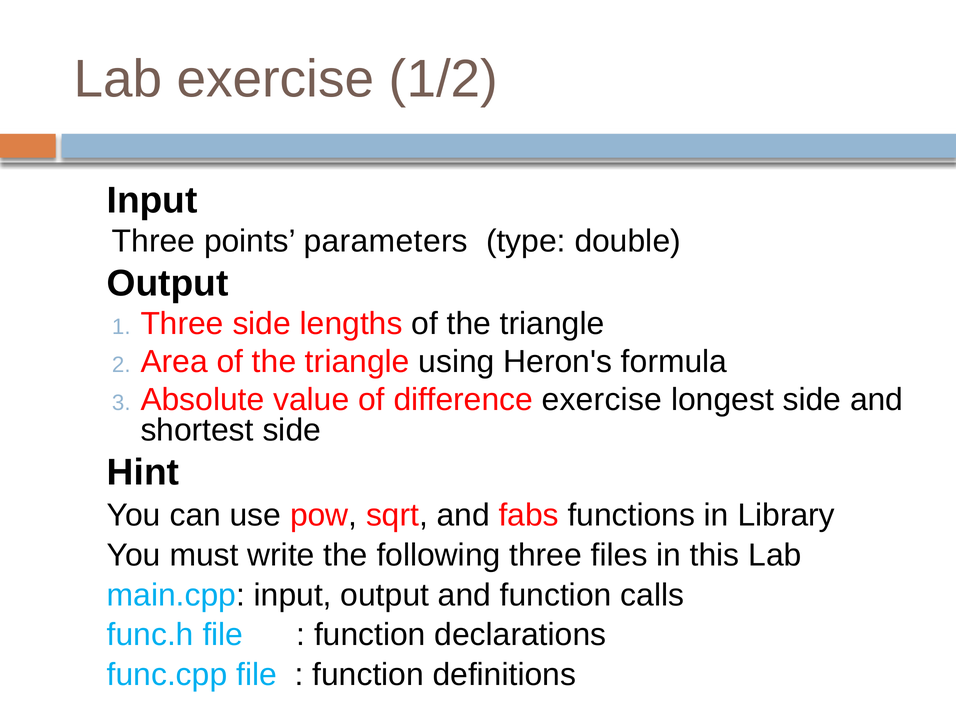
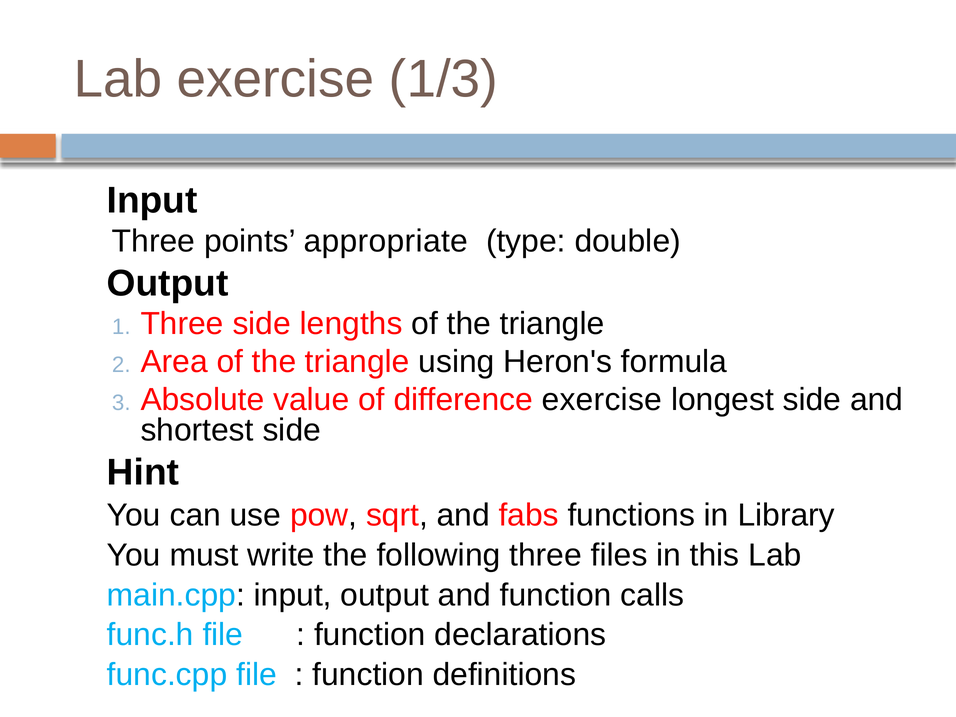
1/2: 1/2 -> 1/3
parameters: parameters -> appropriate
